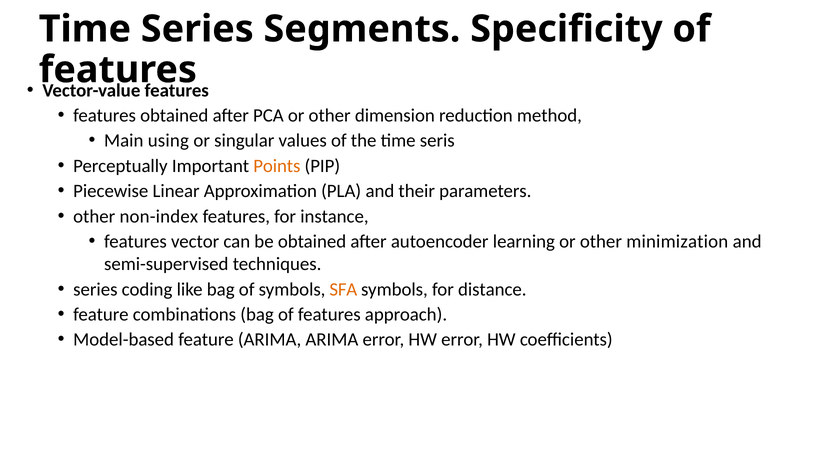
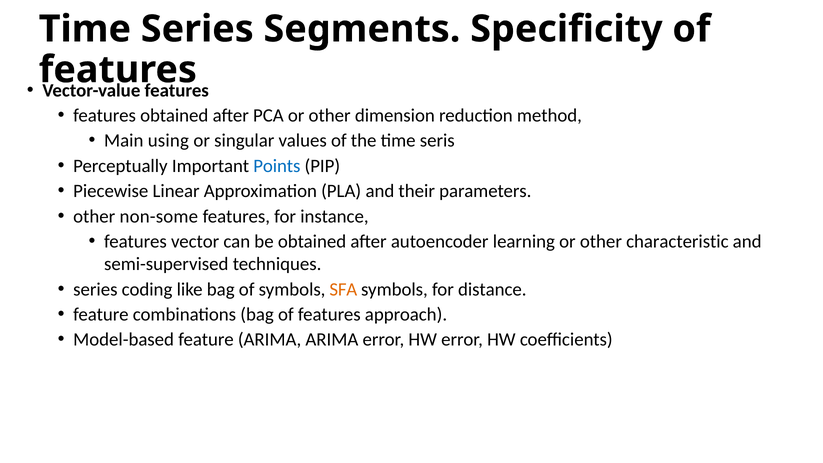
Points colour: orange -> blue
non-index: non-index -> non-some
minimization: minimization -> characteristic
